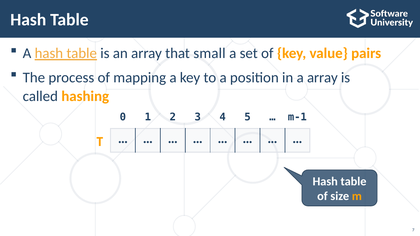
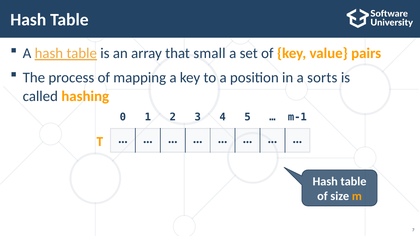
a array: array -> sorts
